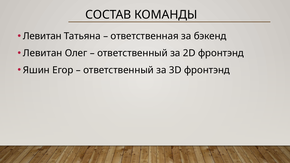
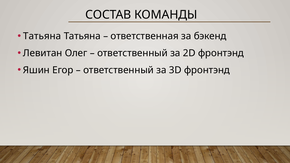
Левитан at (42, 36): Левитан -> Татьяна
